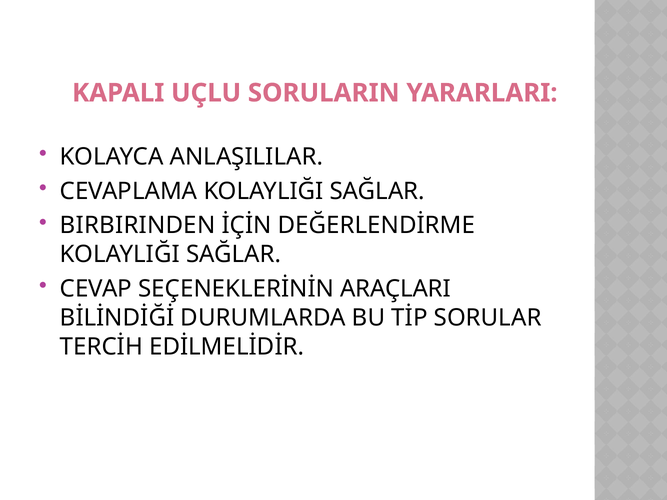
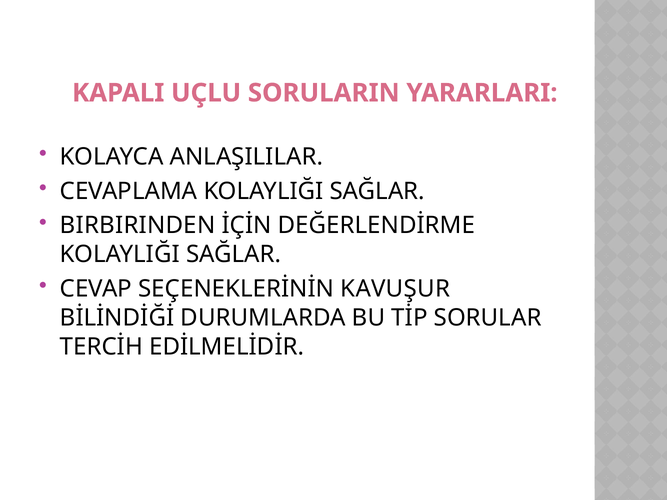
ARAÇLARI: ARAÇLARI -> KAVUŞUR
